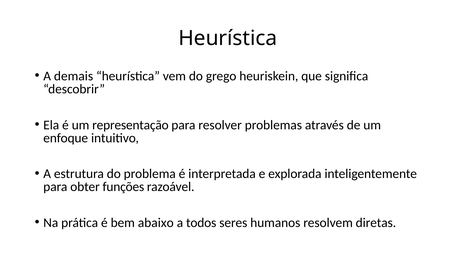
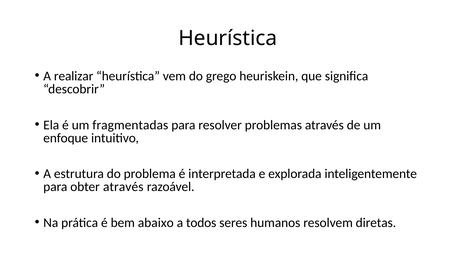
demais: demais -> realizar
representação: representação -> fragmentadas
obter funções: funções -> através
